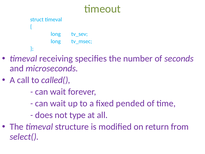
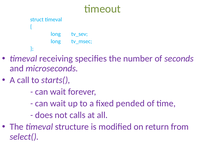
called(: called( -> starts(
type: type -> calls
